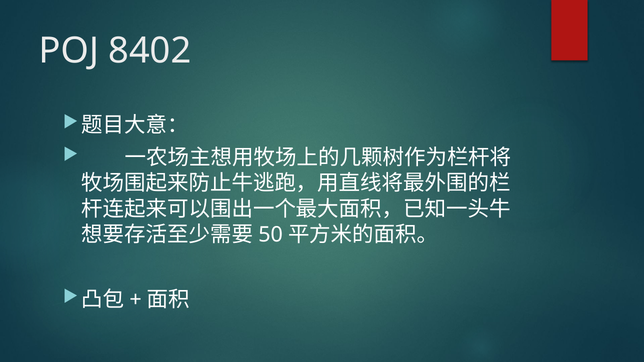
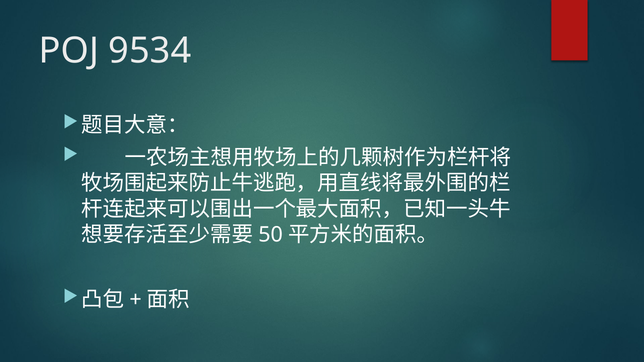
8402: 8402 -> 9534
